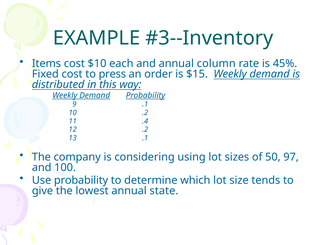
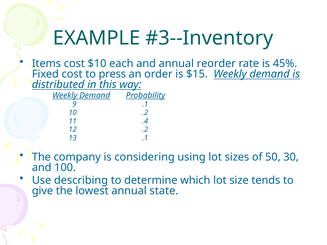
column: column -> reorder
97: 97 -> 30
Use probability: probability -> describing
